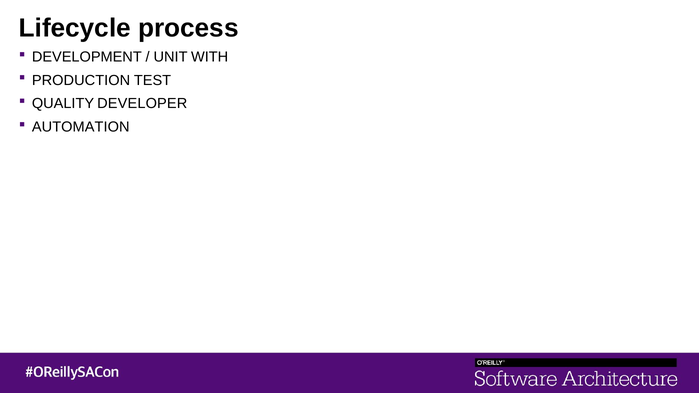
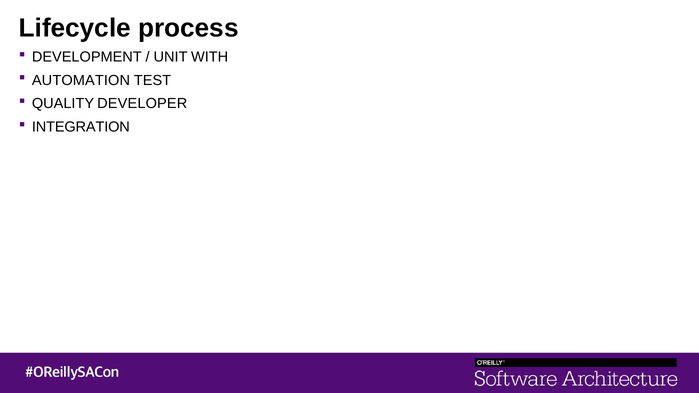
PRODUCTION: PRODUCTION -> AUTOMATION
AUTOMATION: AUTOMATION -> INTEGRATION
